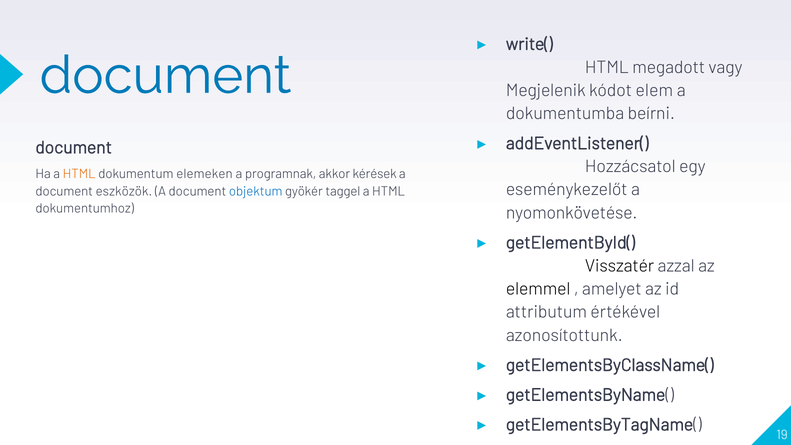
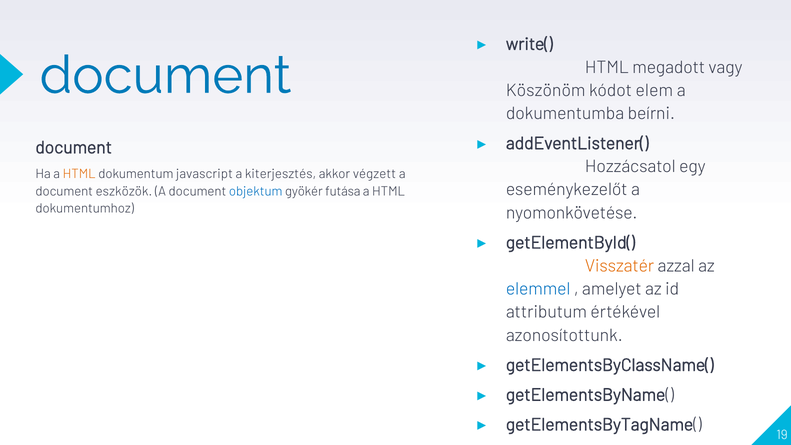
Megjelenik: Megjelenik -> Köszönöm
elemeken: elemeken -> javascript
programnak: programnak -> kiterjesztés
kérések: kérések -> végzett
taggel: taggel -> futása
Visszatér colour: black -> orange
elemmel colour: black -> blue
